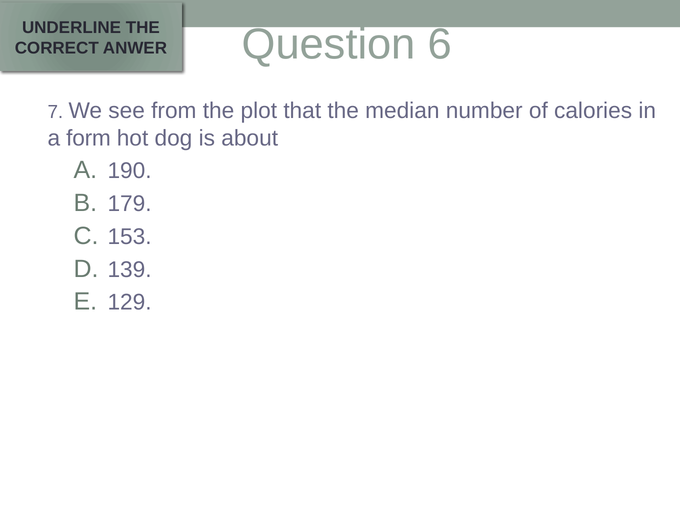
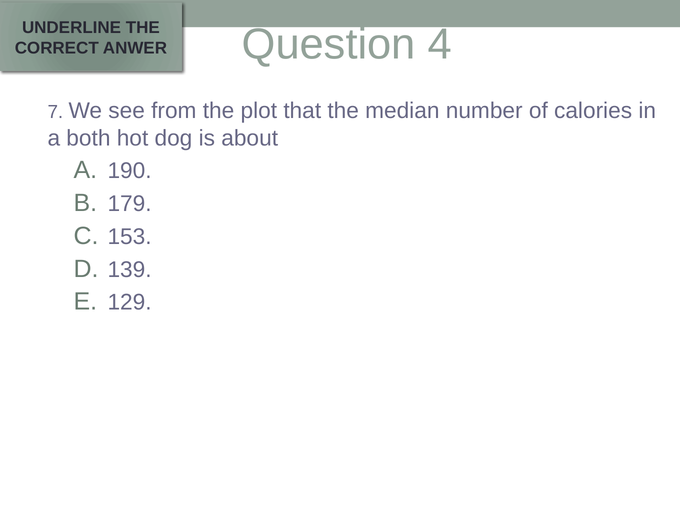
6: 6 -> 4
form: form -> both
